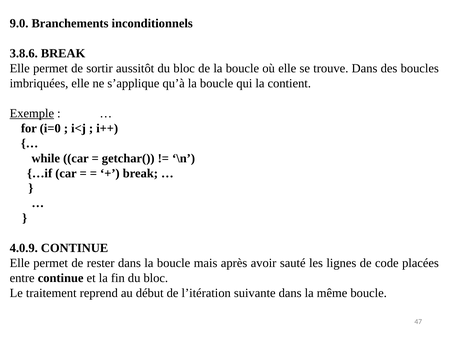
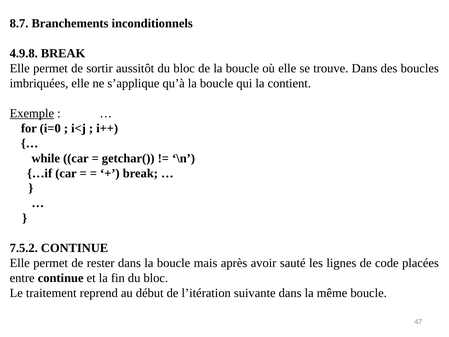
9.0: 9.0 -> 8.7
3.8.6: 3.8.6 -> 4.9.8
4.0.9: 4.0.9 -> 7.5.2
